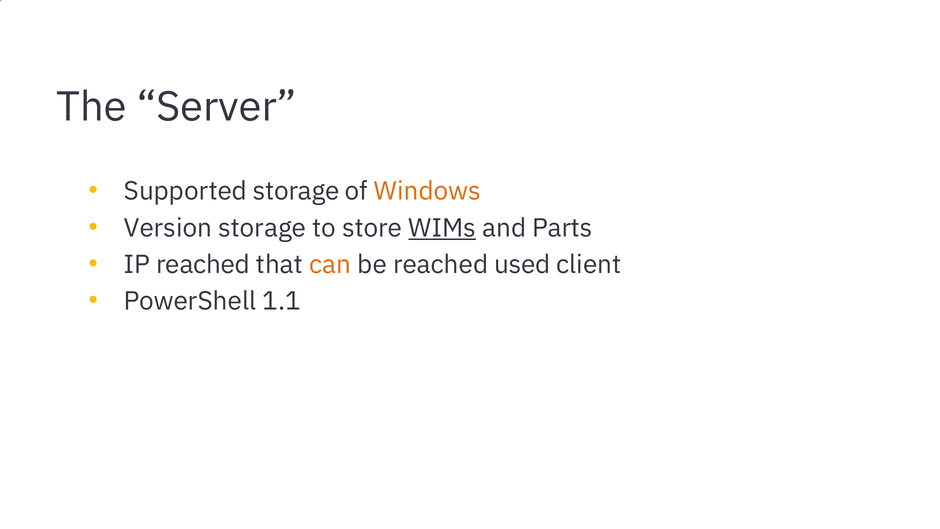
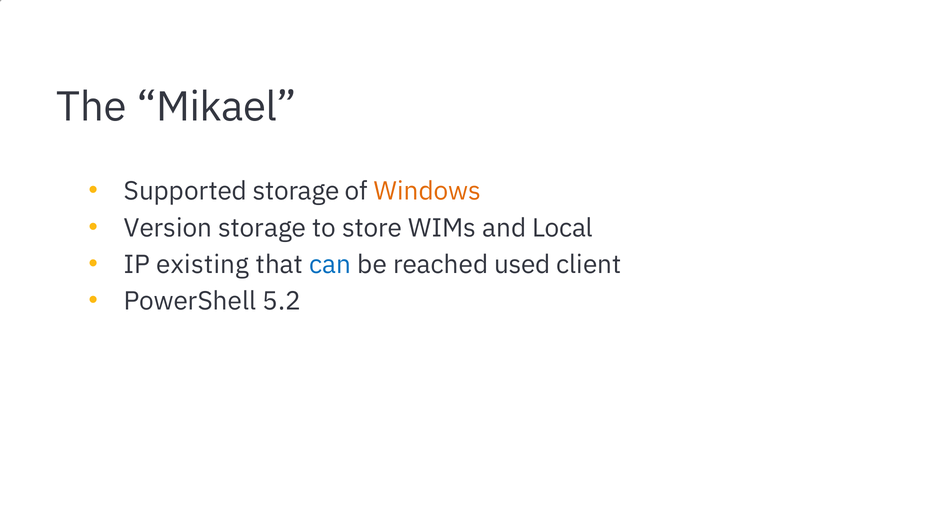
Server: Server -> Mikael
WIMs underline: present -> none
Parts: Parts -> Local
IP reached: reached -> existing
can colour: orange -> blue
1.1: 1.1 -> 5.2
